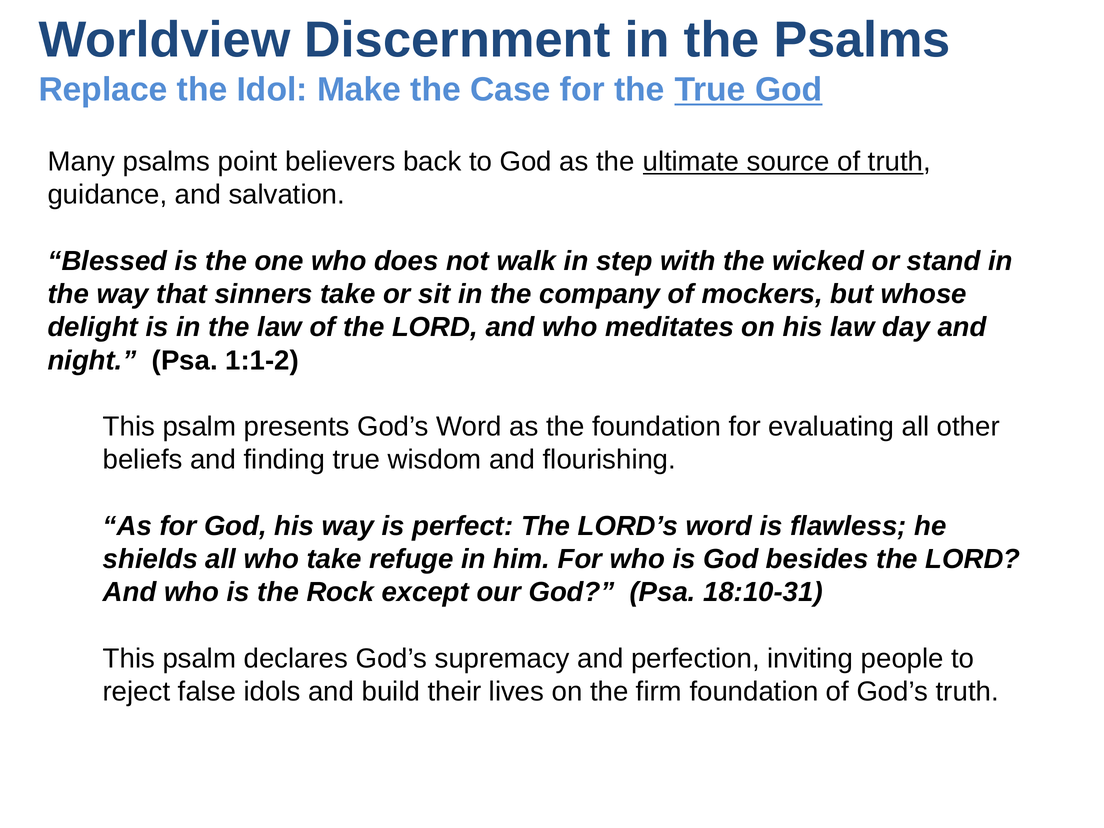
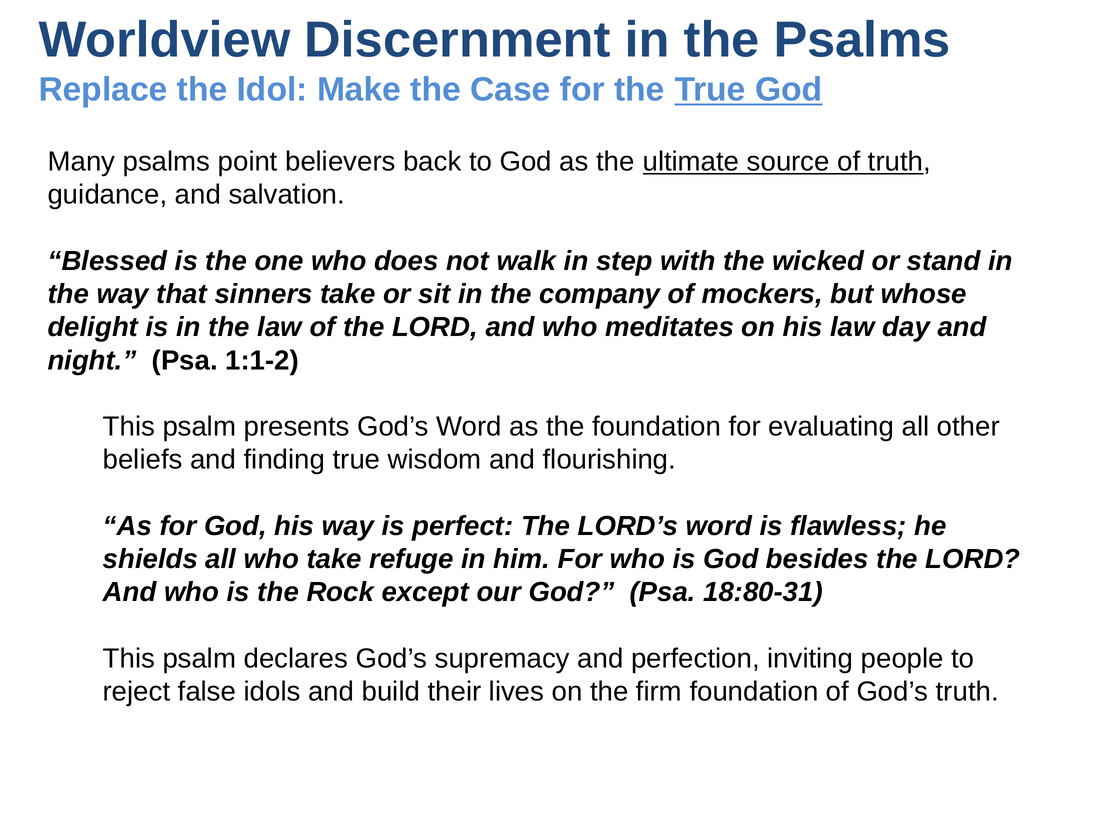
18:10-31: 18:10-31 -> 18:80-31
